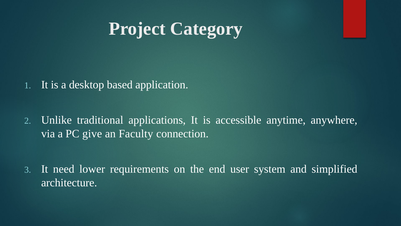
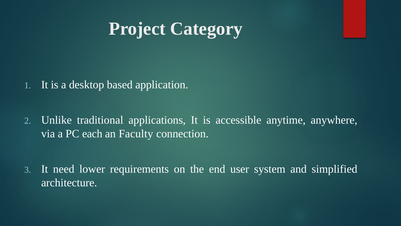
give: give -> each
